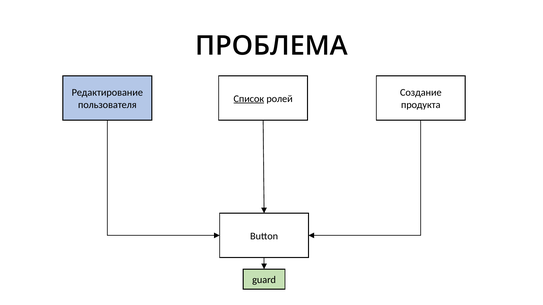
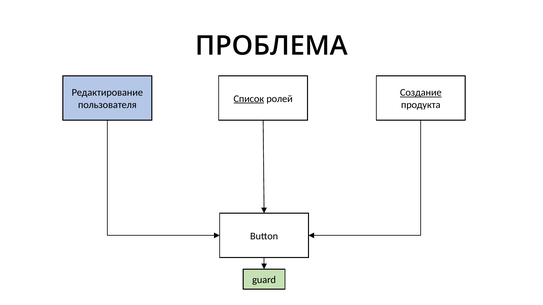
Создание underline: none -> present
